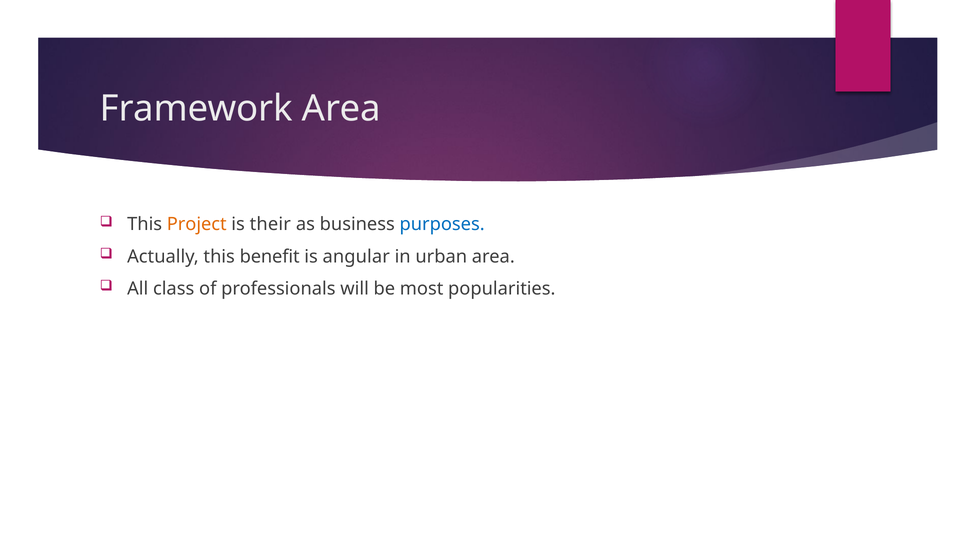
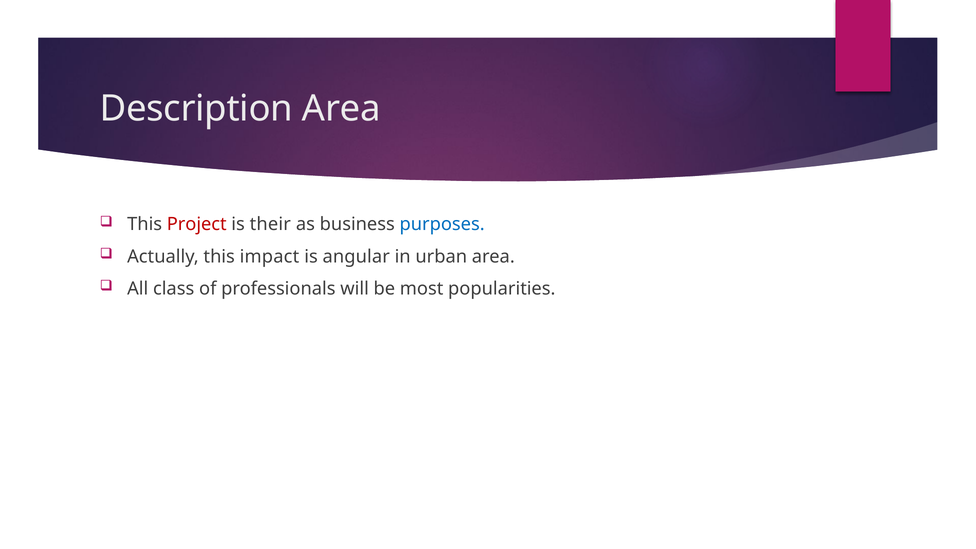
Framework: Framework -> Description
Project colour: orange -> red
benefit: benefit -> impact
